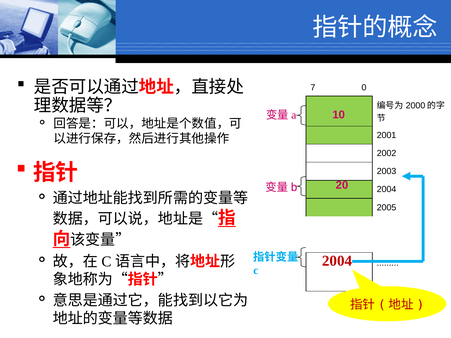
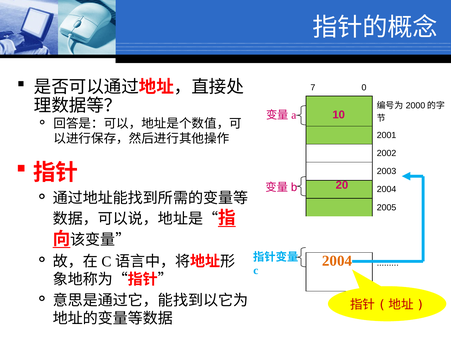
2004 at (337, 261) colour: red -> orange
